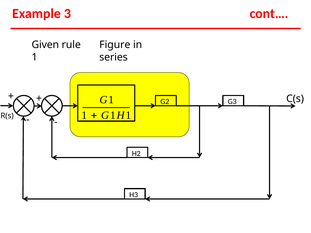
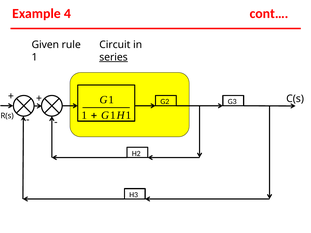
3: 3 -> 4
Figure: Figure -> Circuit
series underline: none -> present
